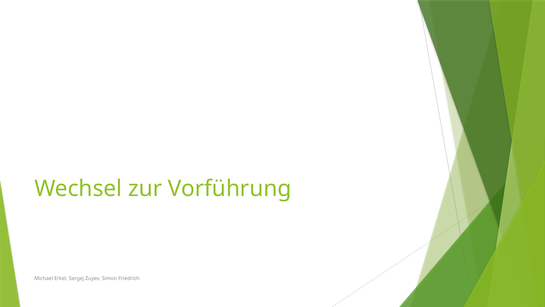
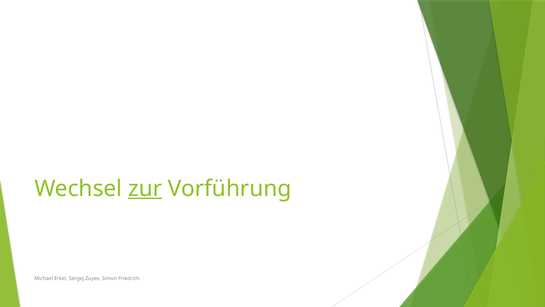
zur underline: none -> present
